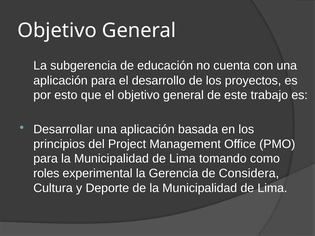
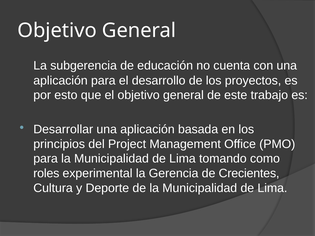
Considera: Considera -> Crecientes
